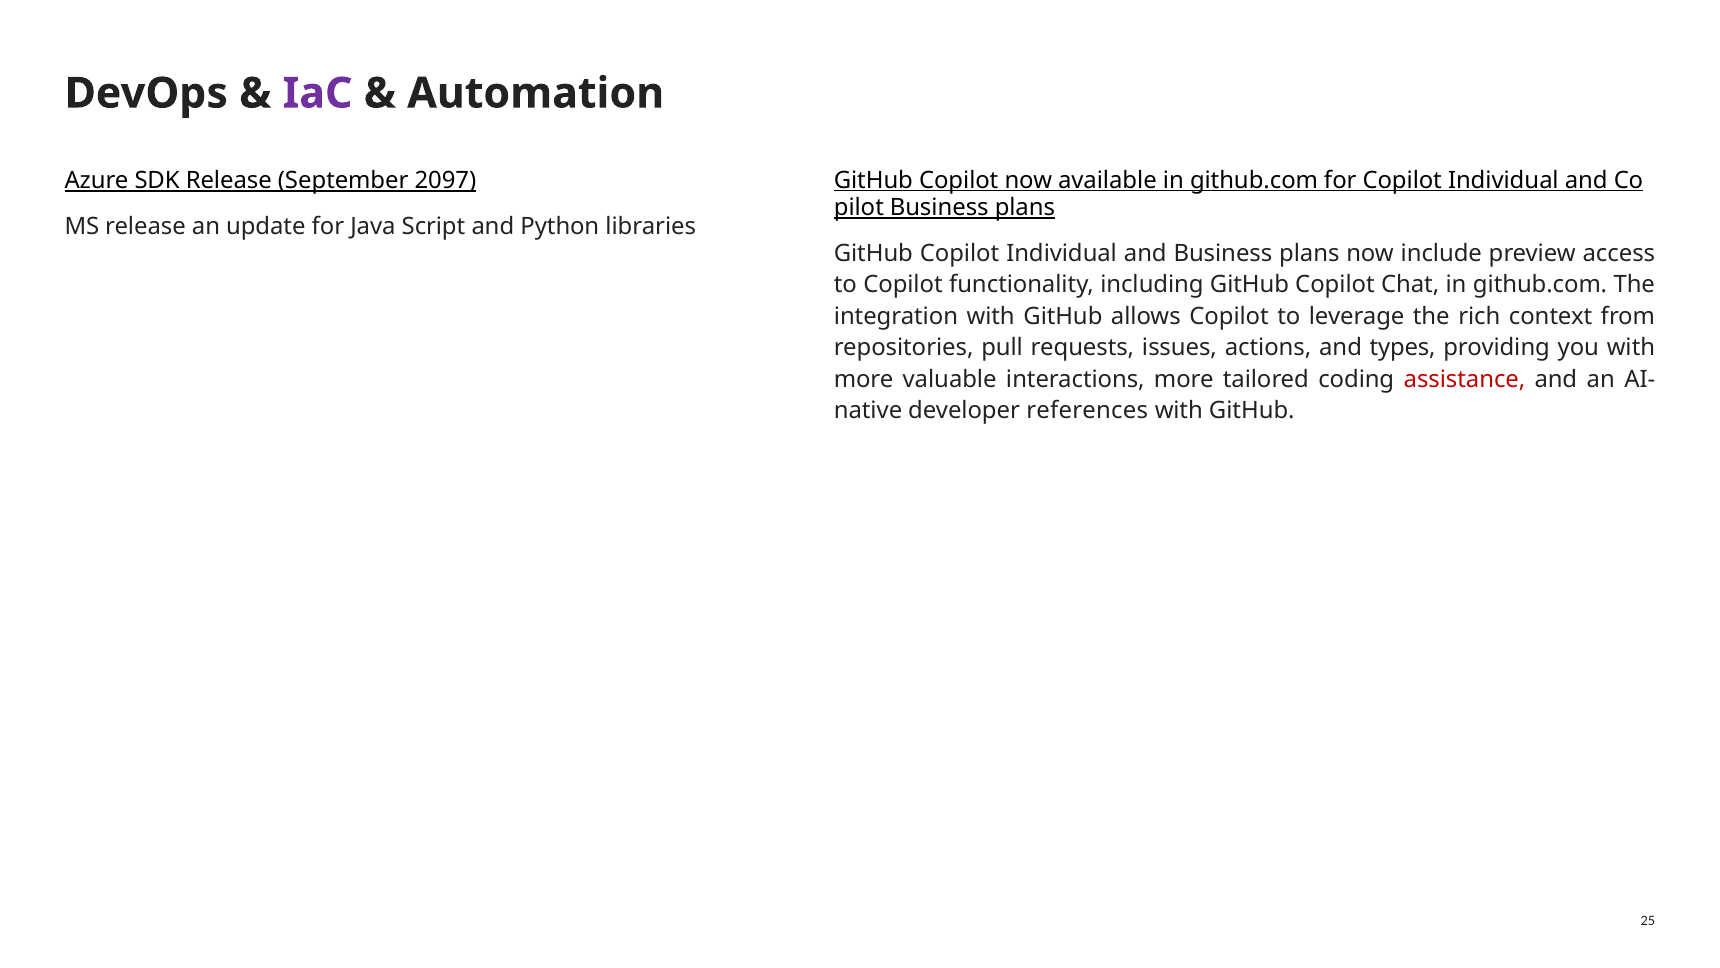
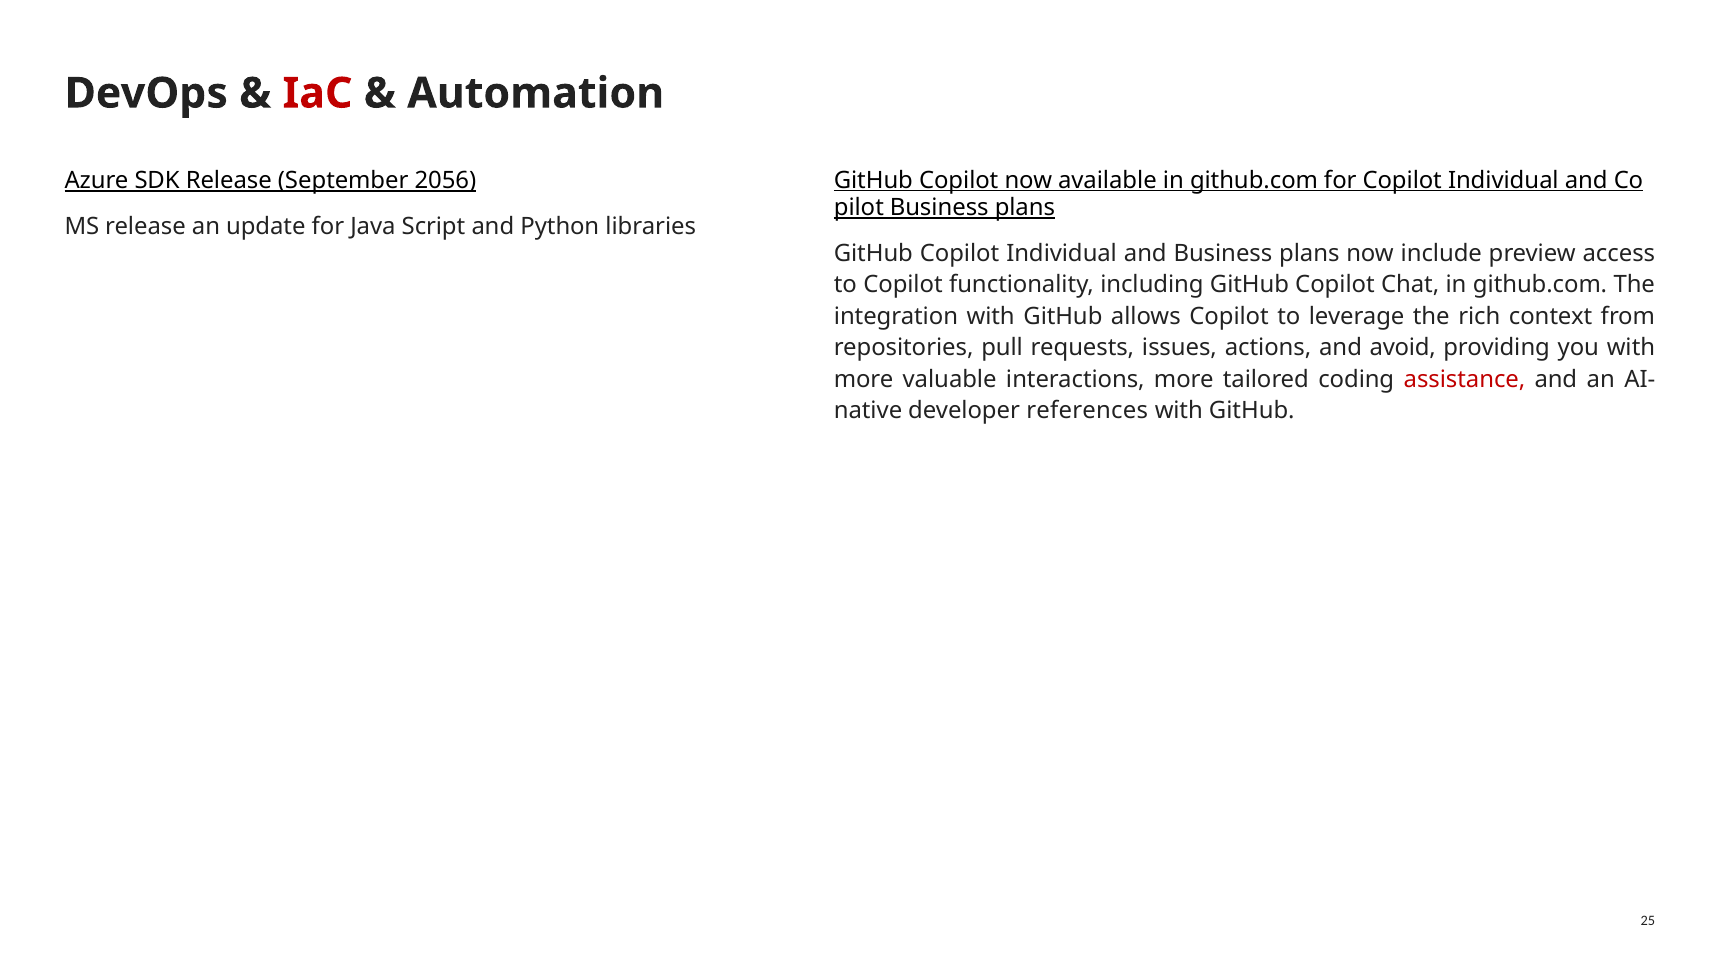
IaC colour: purple -> red
2097: 2097 -> 2056
types: types -> avoid
